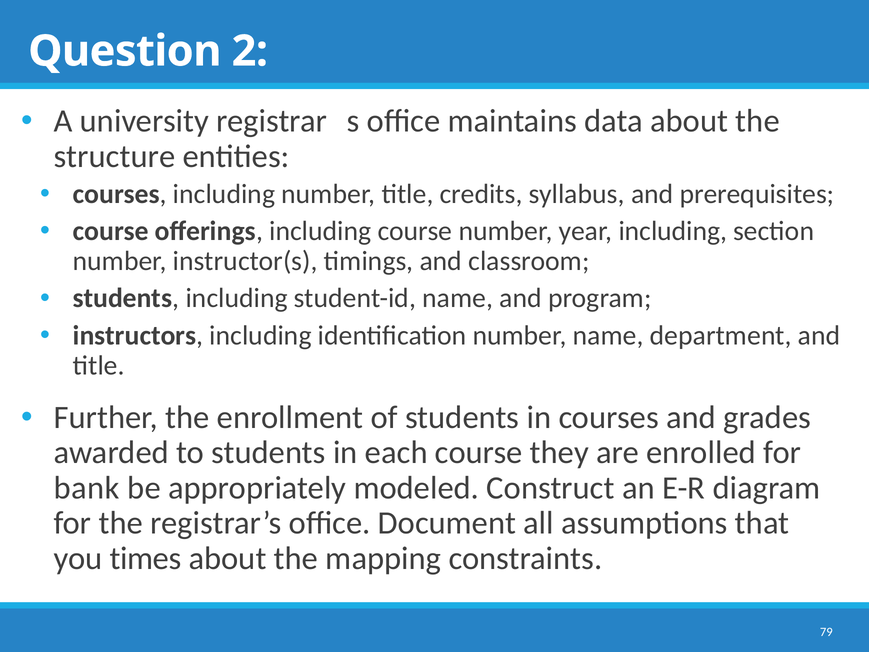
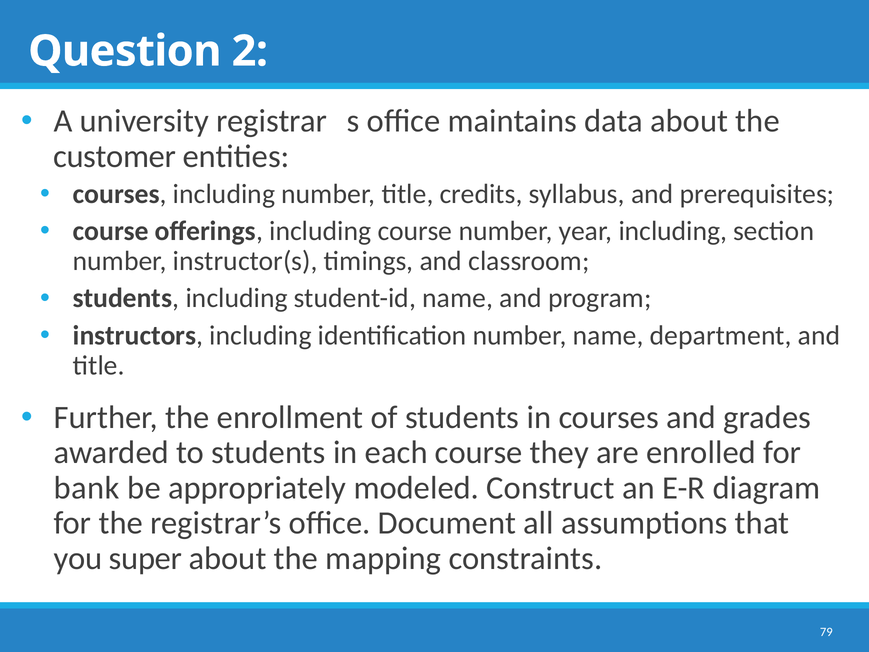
structure: structure -> customer
times: times -> super
